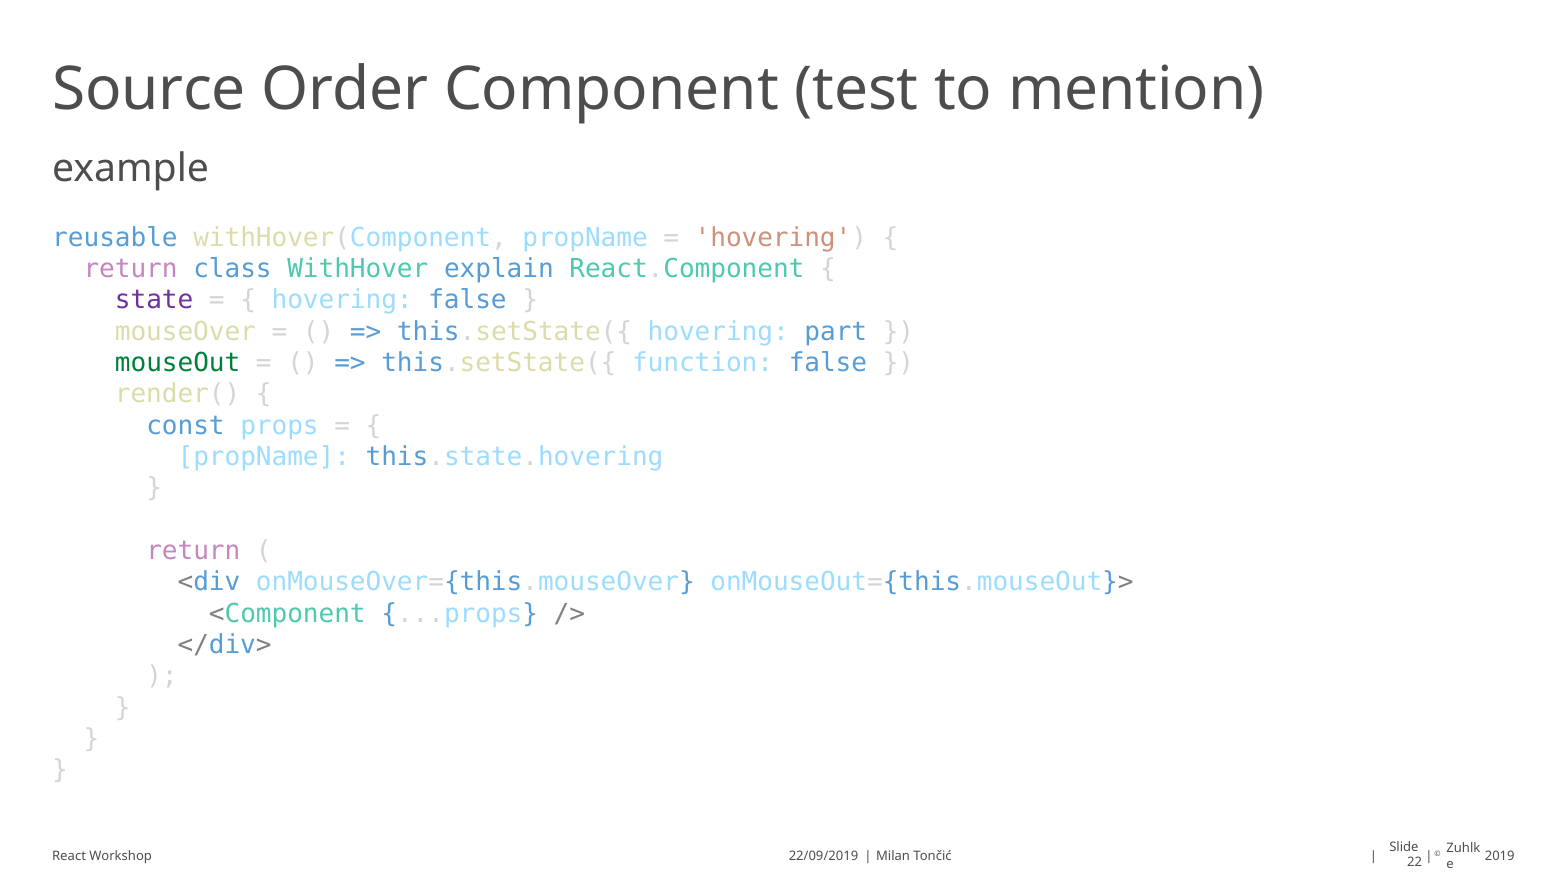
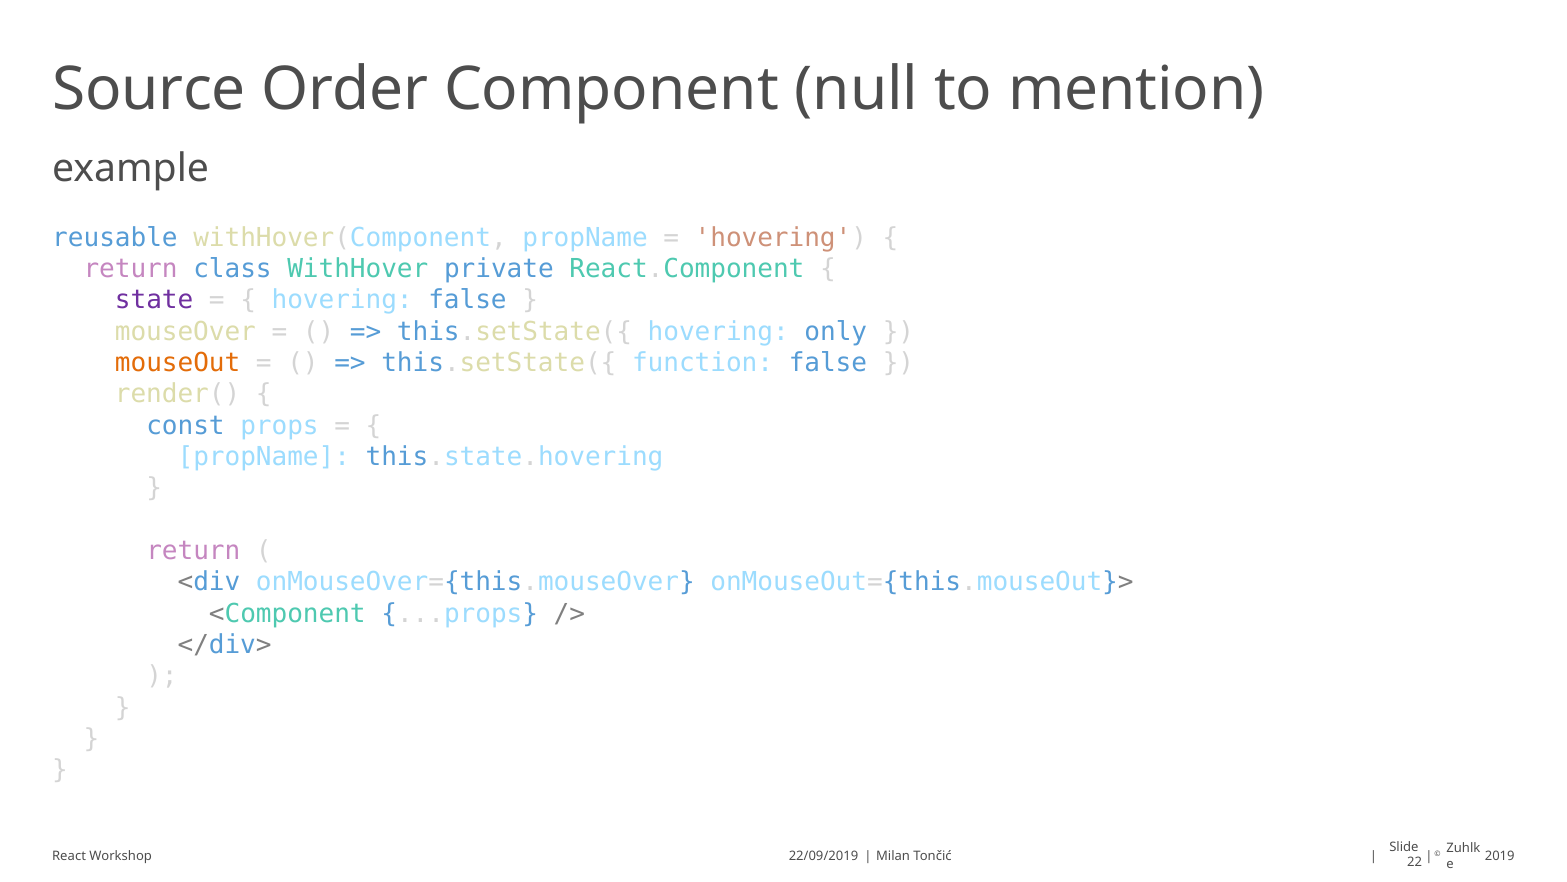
test: test -> null
explain: explain -> private
part: part -> only
mouseOut colour: green -> orange
